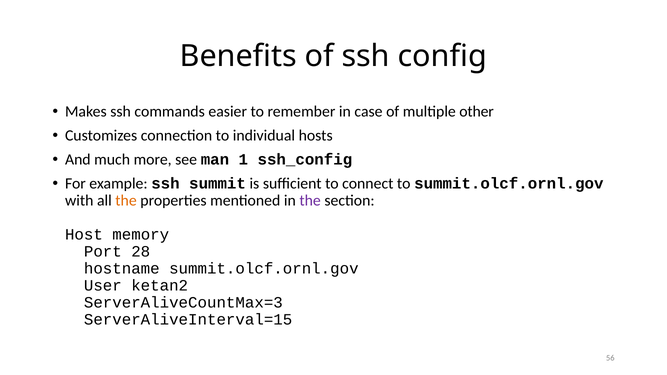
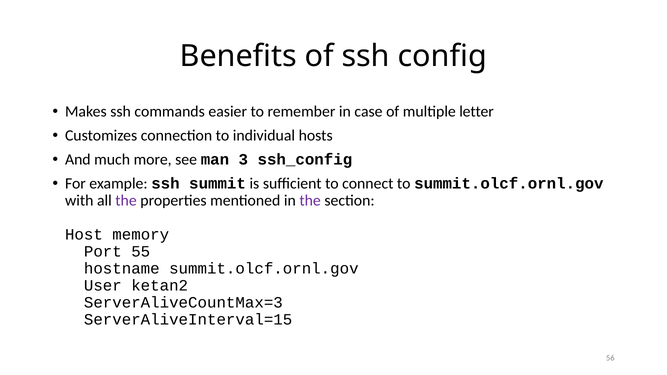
other: other -> letter
1: 1 -> 3
the at (126, 201) colour: orange -> purple
28: 28 -> 55
